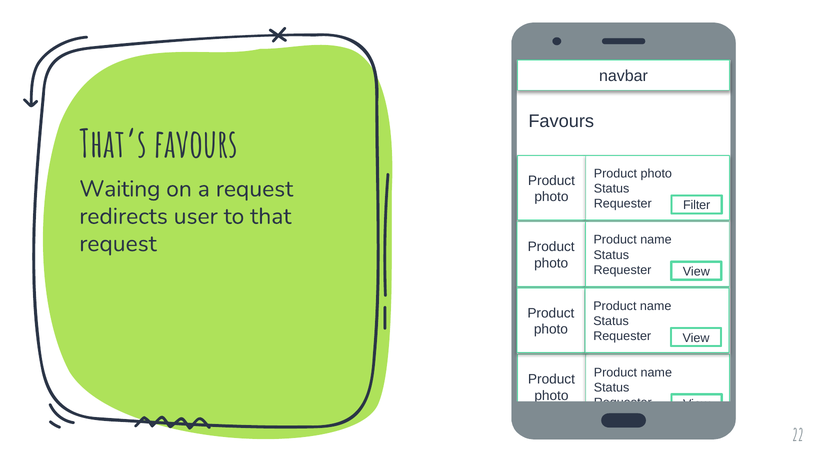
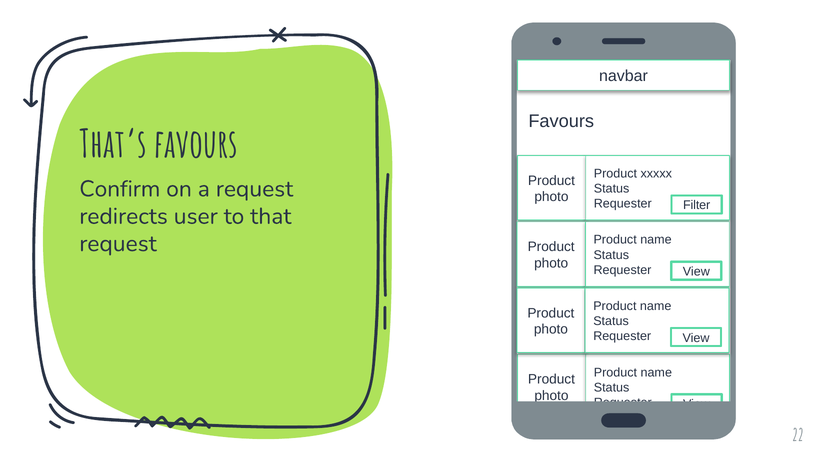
photo at (656, 174): photo -> xxxxx
Waiting: Waiting -> Confirm
